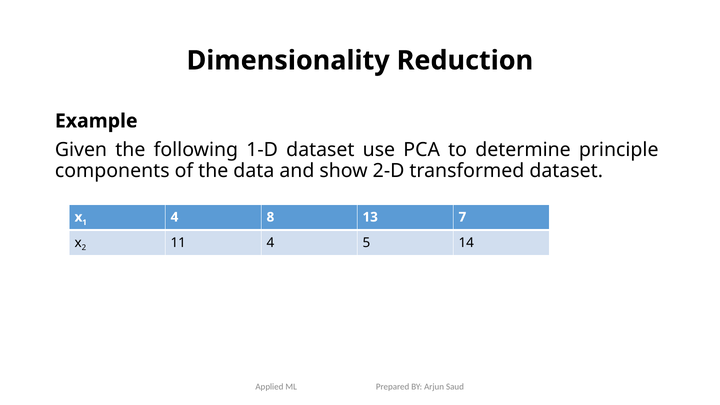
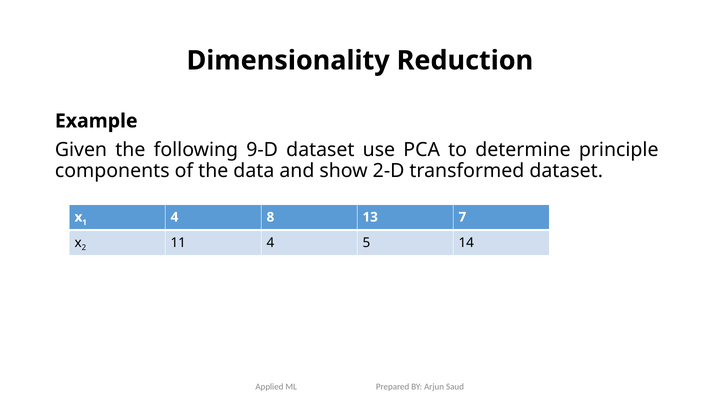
1-D: 1-D -> 9-D
